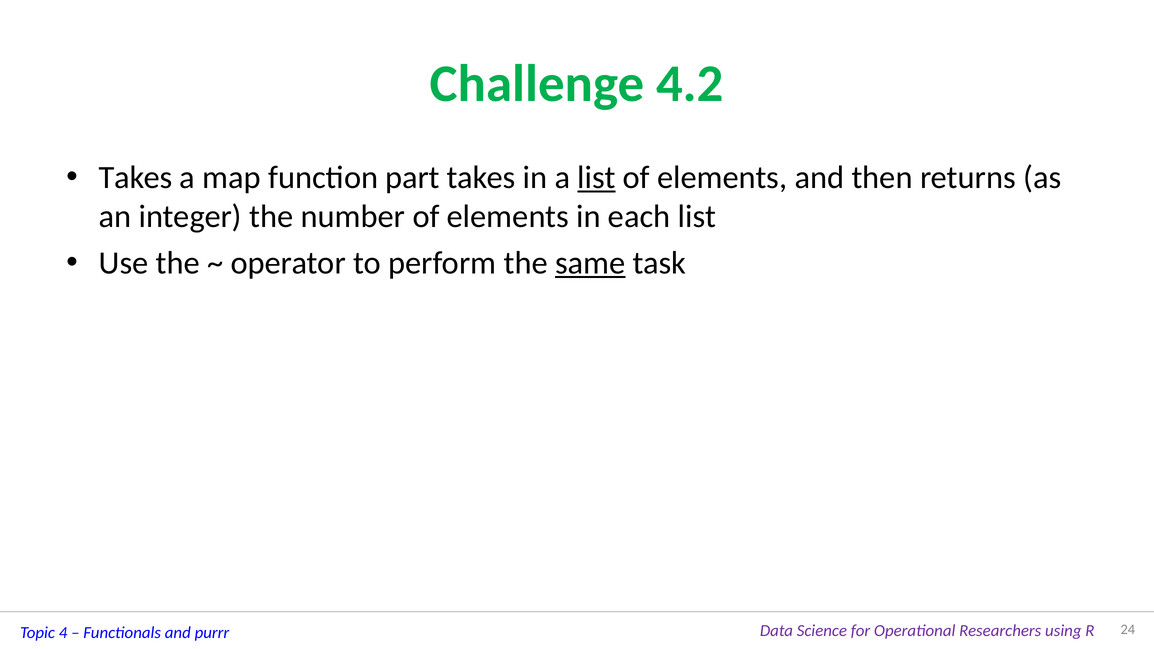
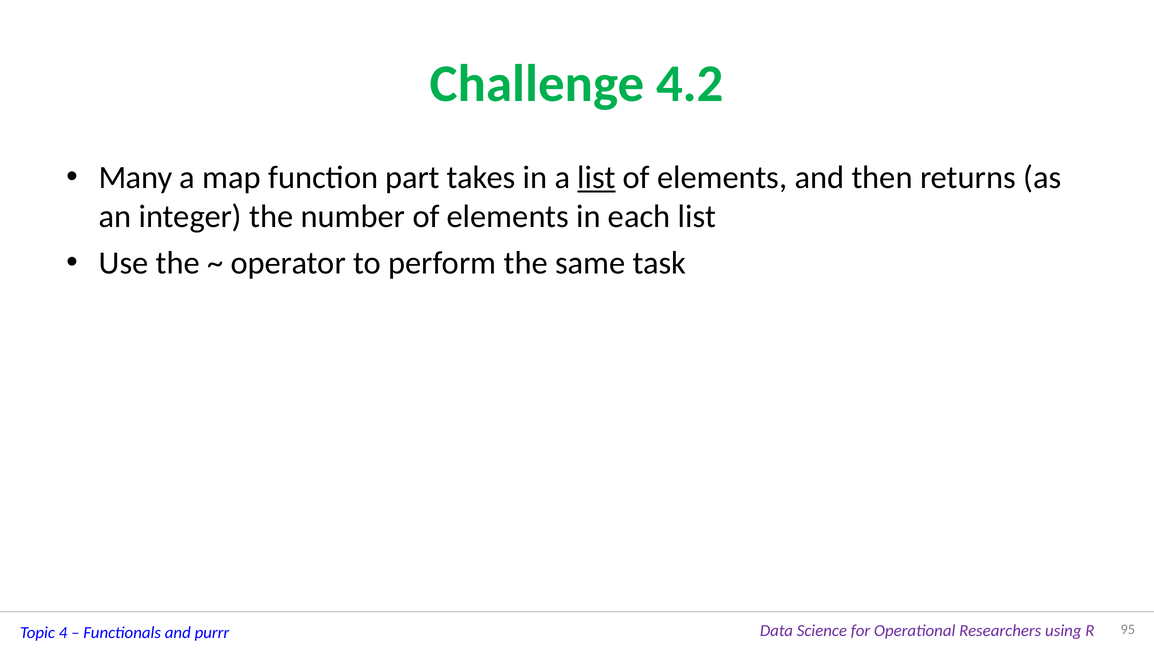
Takes at (136, 178): Takes -> Many
same underline: present -> none
24: 24 -> 95
